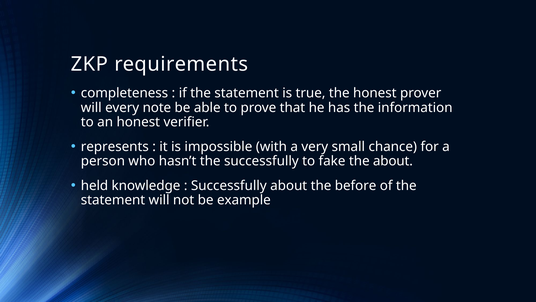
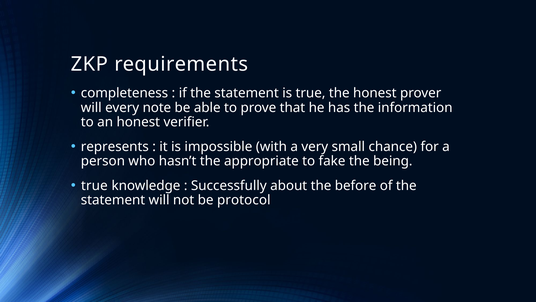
the successfully: successfully -> appropriate
the about: about -> being
held at (94, 185): held -> true
example: example -> protocol
